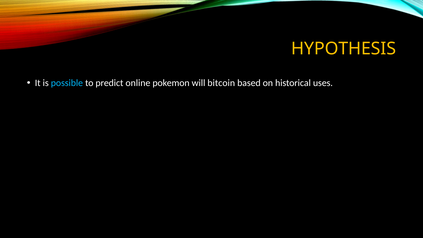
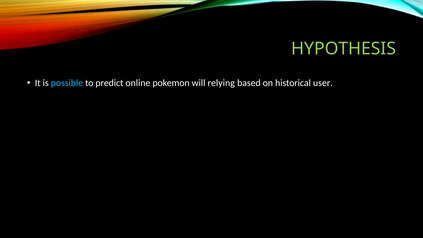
HYPOTHESIS colour: yellow -> light green
bitcoin: bitcoin -> relying
uses: uses -> user
